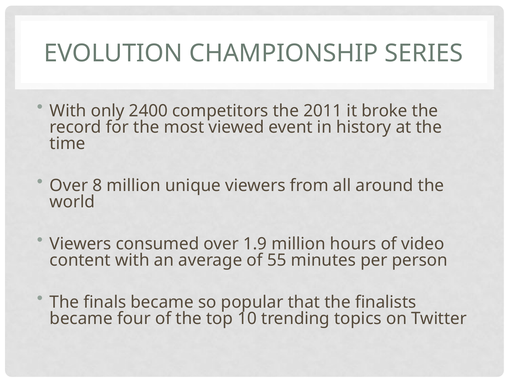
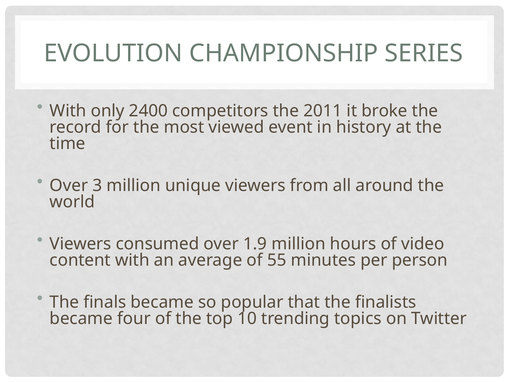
8: 8 -> 3
